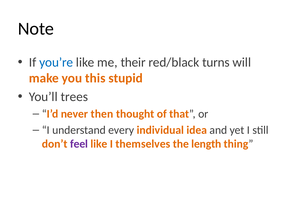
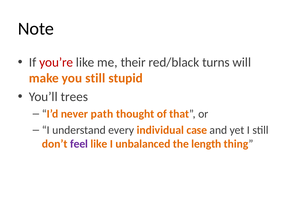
you’re colour: blue -> red
you this: this -> still
then: then -> path
idea: idea -> case
themselves: themselves -> unbalanced
